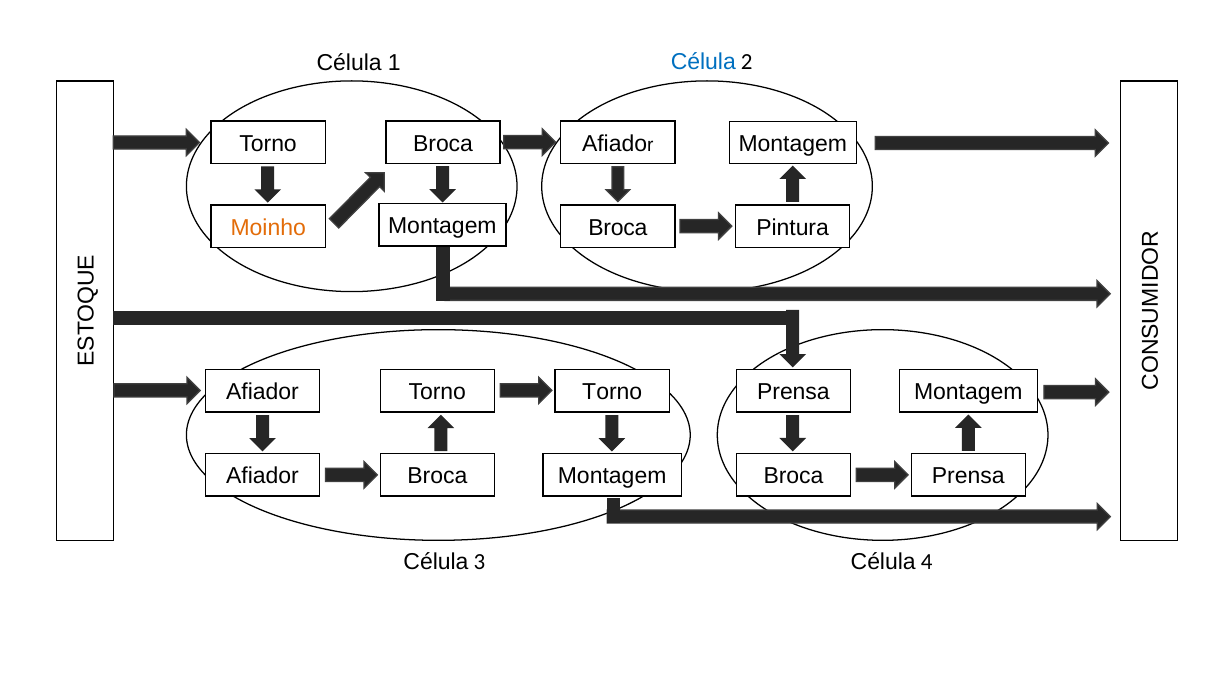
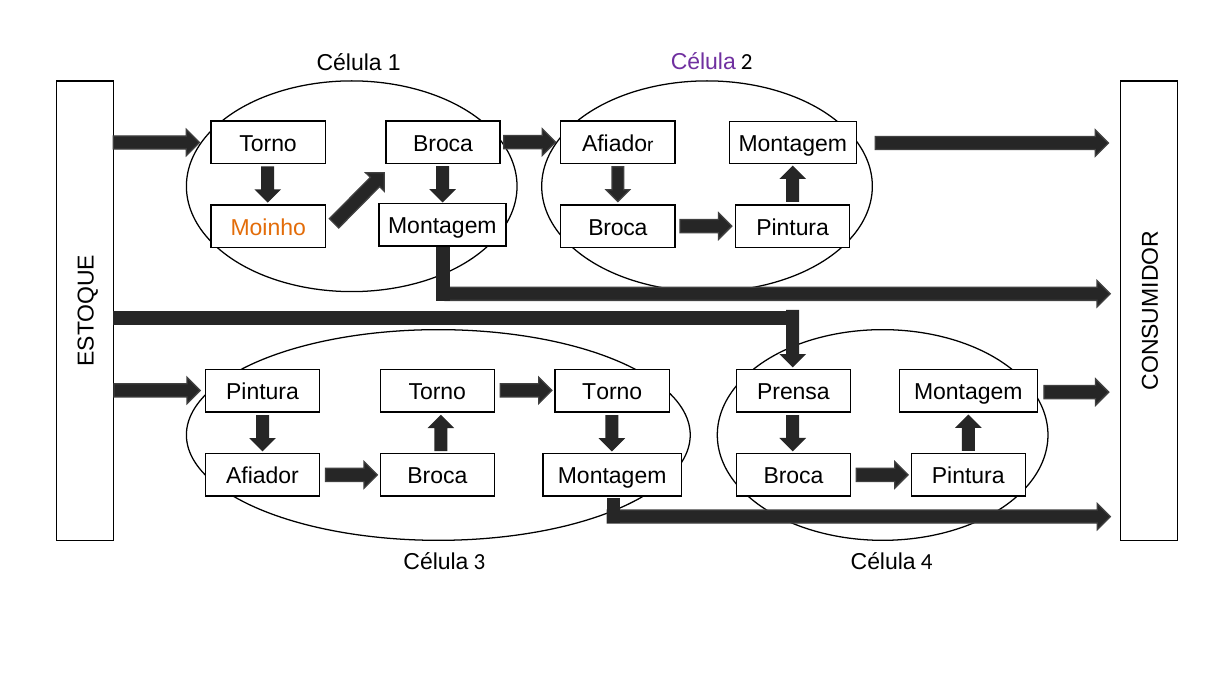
Célula at (703, 62) colour: blue -> purple
Afiador at (262, 392): Afiador -> Pintura
Prensa at (968, 476): Prensa -> Pintura
